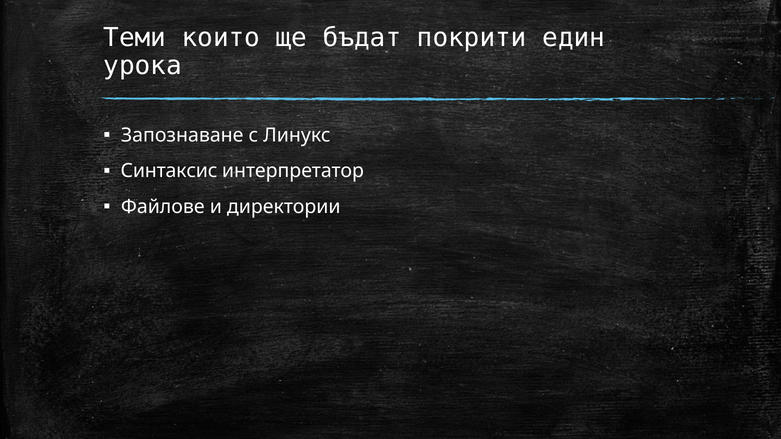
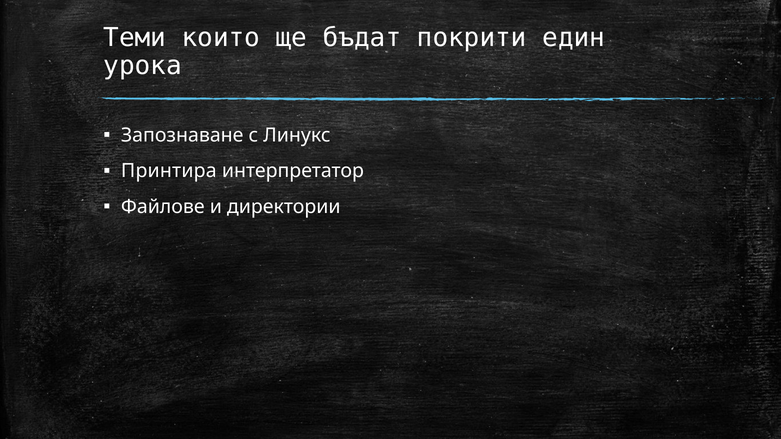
Синтаксис: Синтаксис -> Принтира
